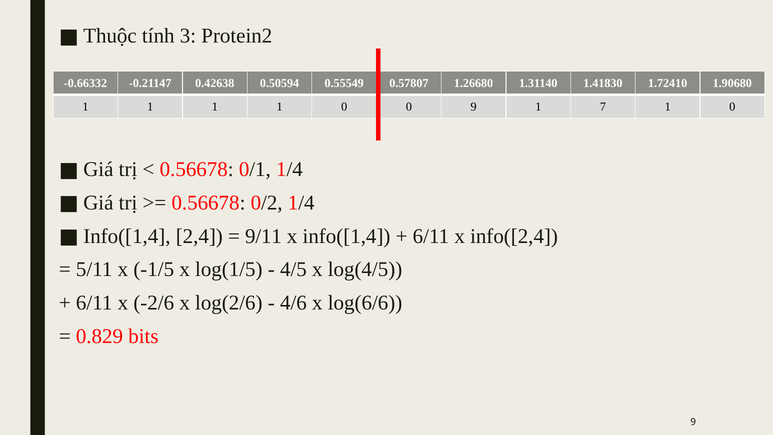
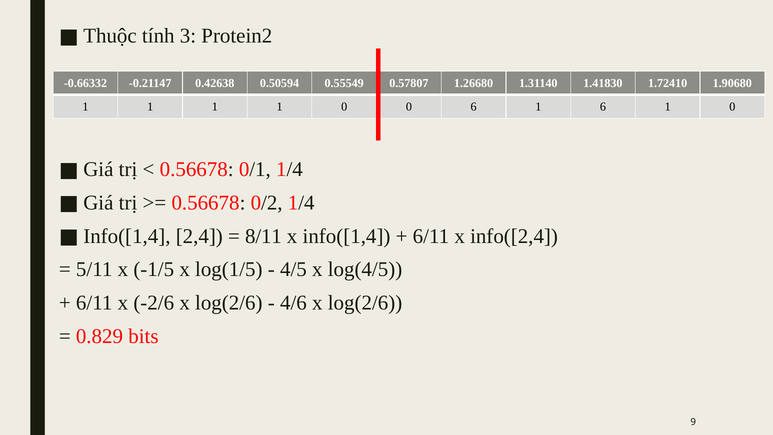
0 9: 9 -> 6
1 7: 7 -> 6
9/11: 9/11 -> 8/11
4/6 x log(6/6: log(6/6 -> log(2/6
